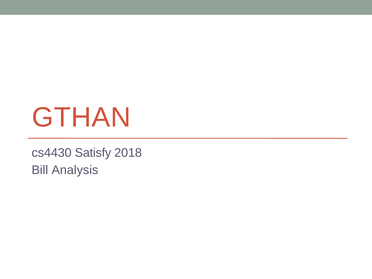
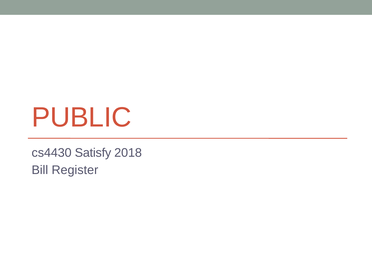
GTHAN: GTHAN -> PUBLIC
Analysis: Analysis -> Register
